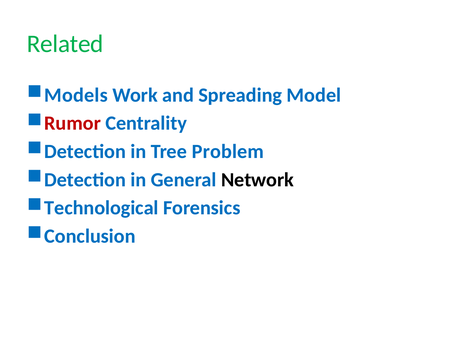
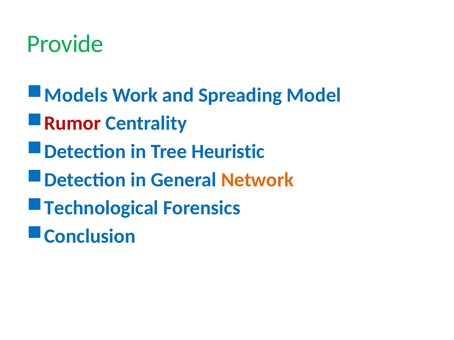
Related: Related -> Provide
Problem: Problem -> Heuristic
Network colour: black -> orange
